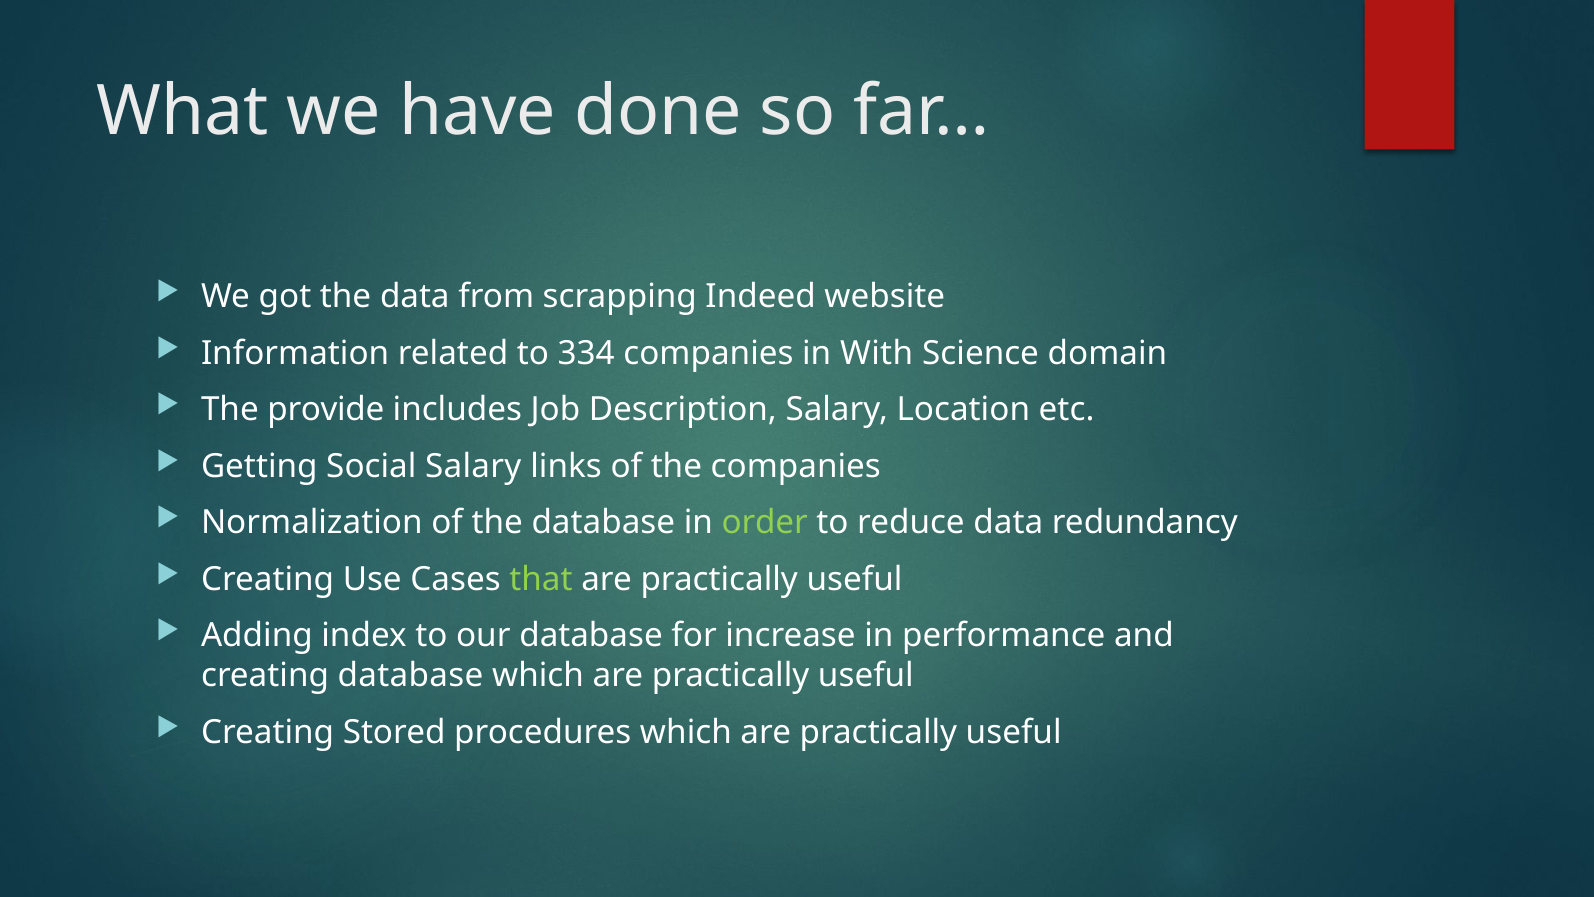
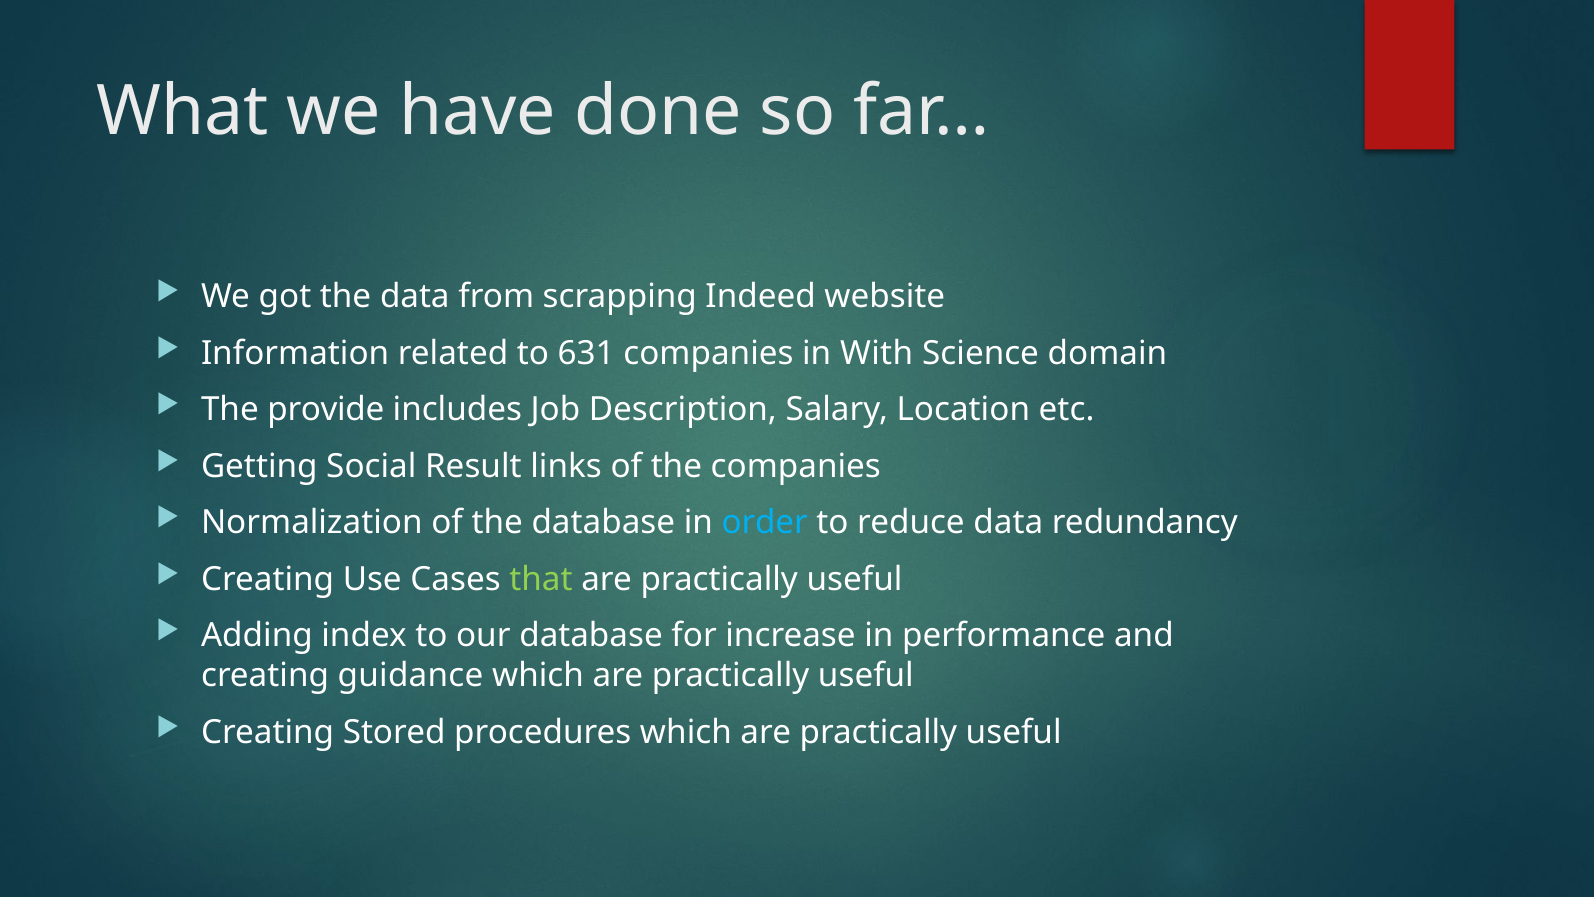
334: 334 -> 631
Social Salary: Salary -> Result
order colour: light green -> light blue
creating database: database -> guidance
